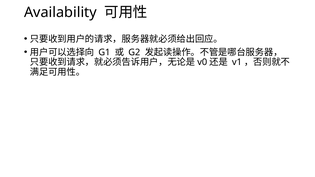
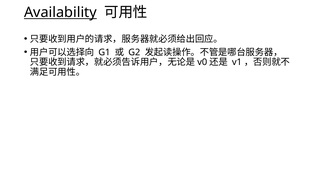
Availability underline: none -> present
